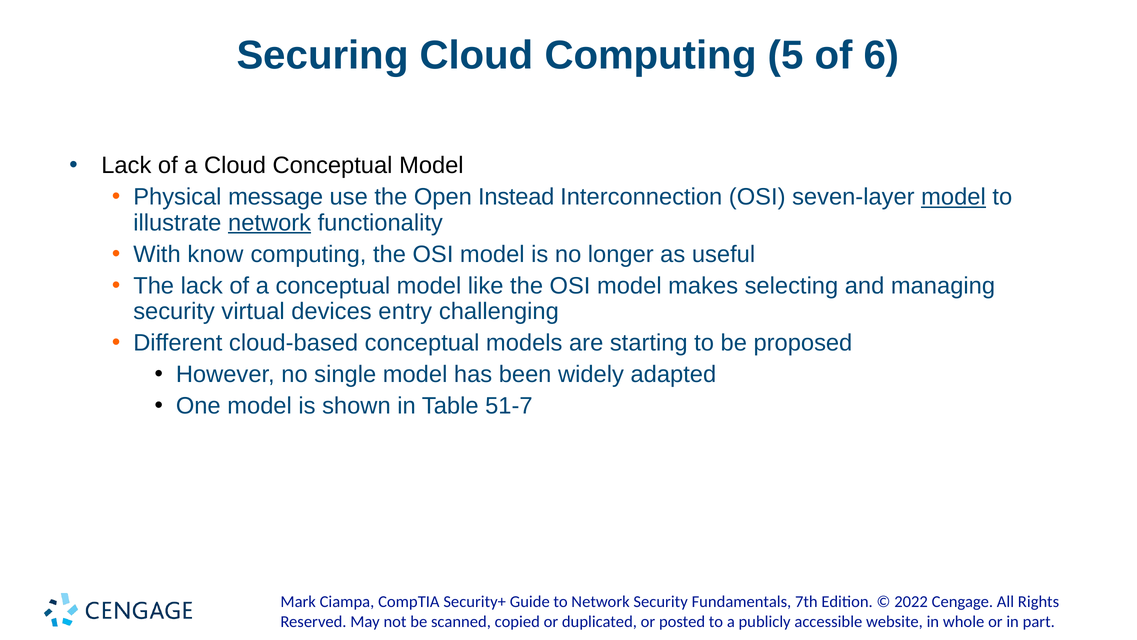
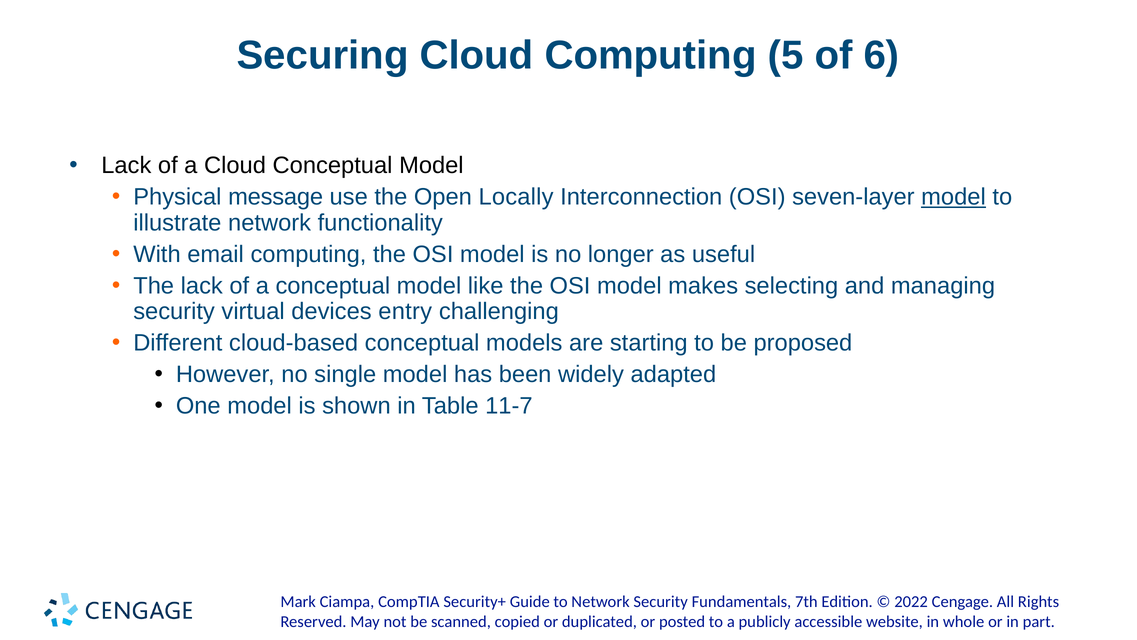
Instead: Instead -> Locally
network at (270, 223) underline: present -> none
know: know -> email
51-7: 51-7 -> 11-7
